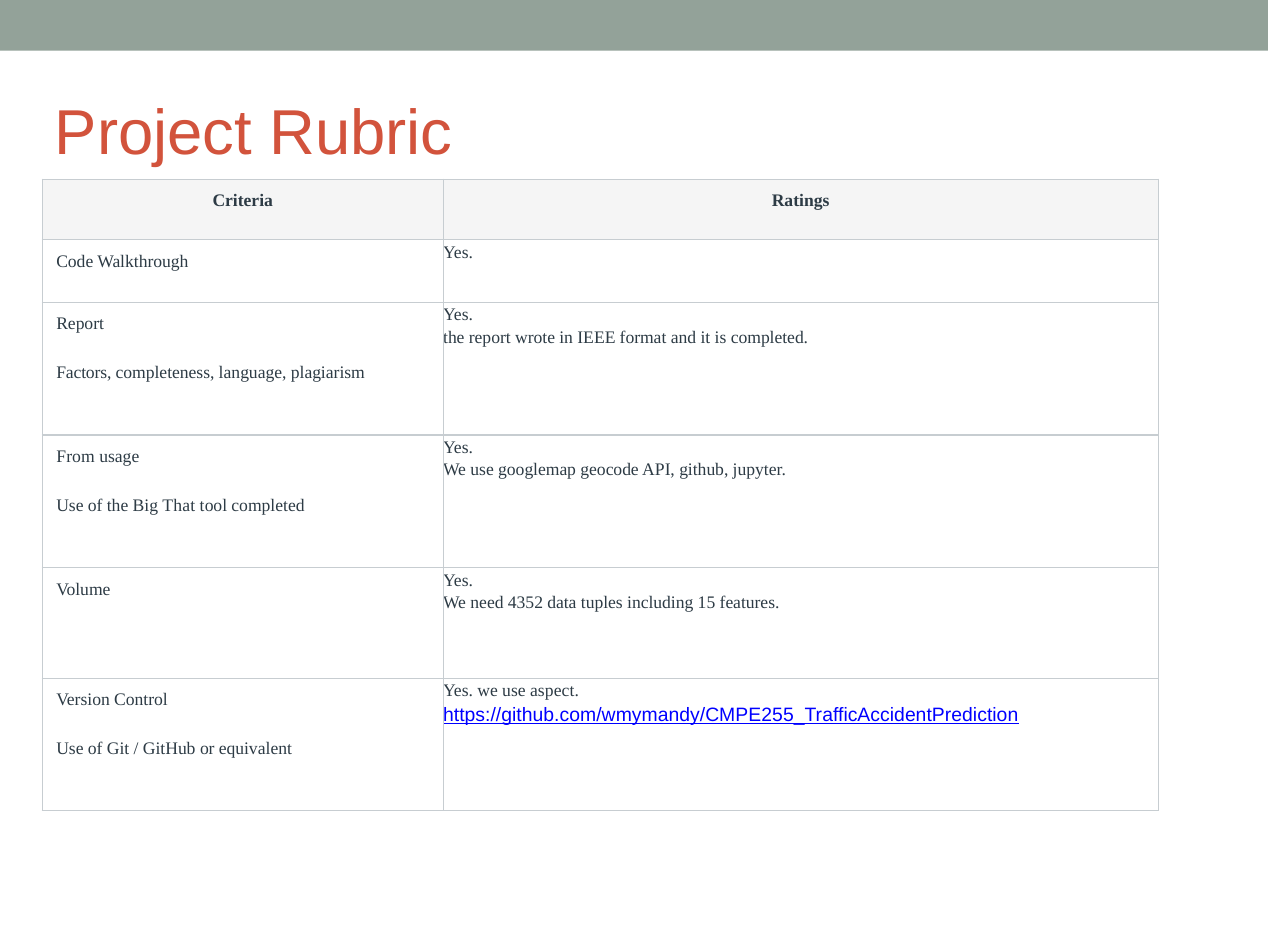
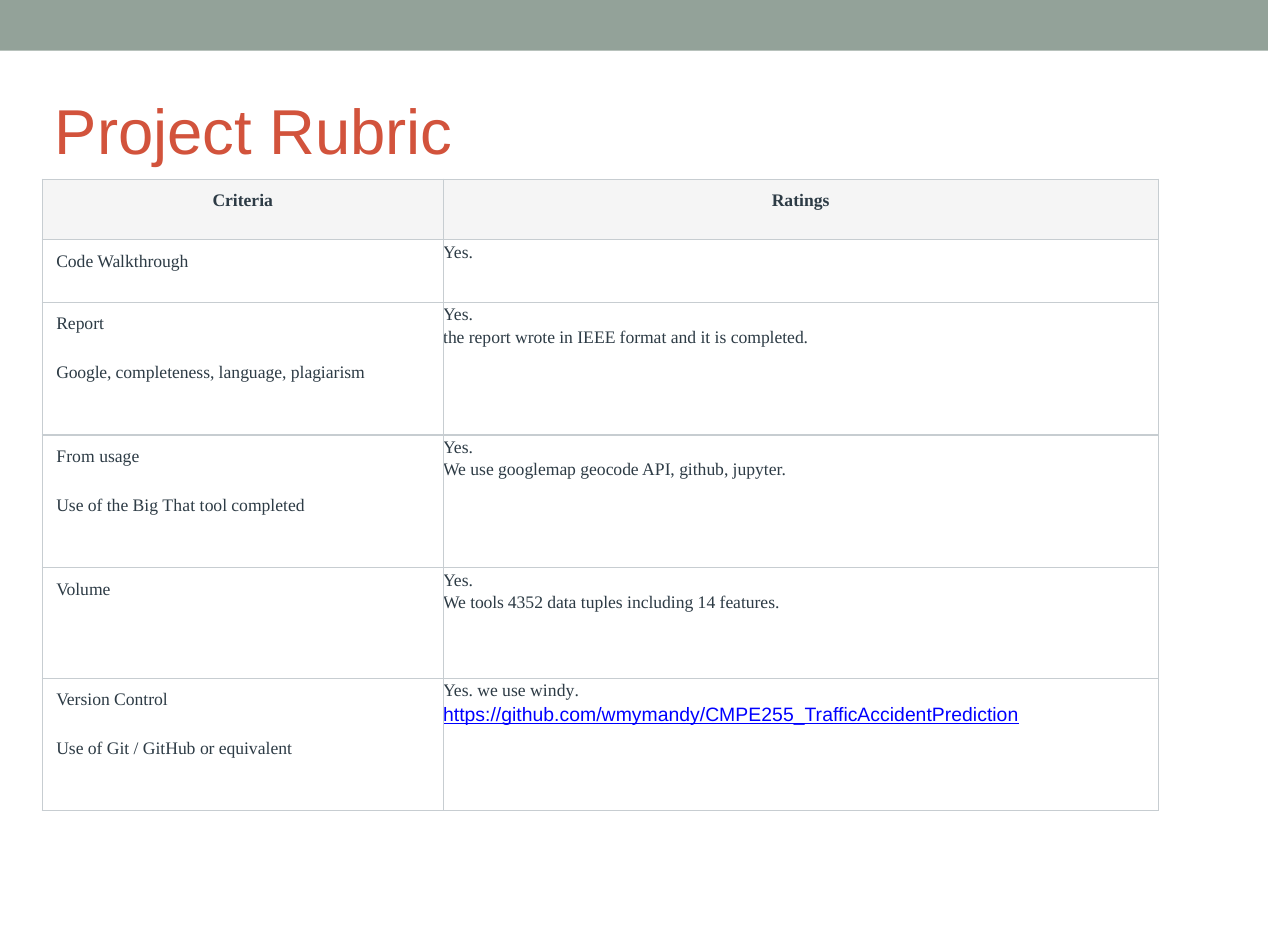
Factors: Factors -> Google
need: need -> tools
15: 15 -> 14
aspect: aspect -> windy
